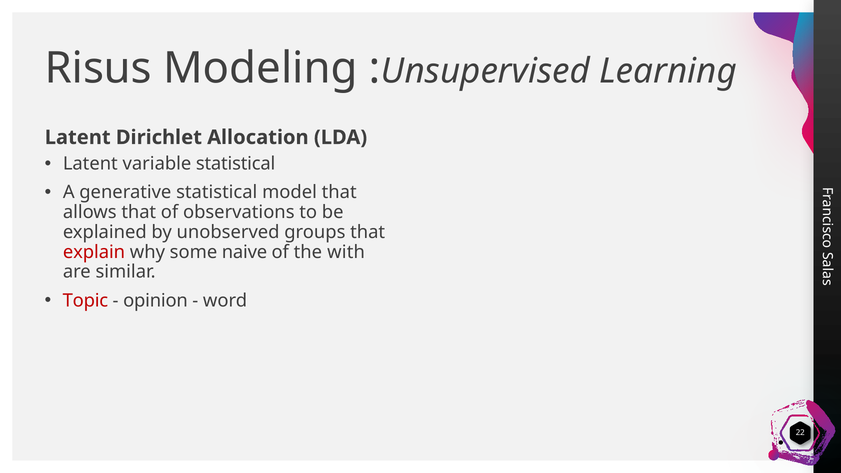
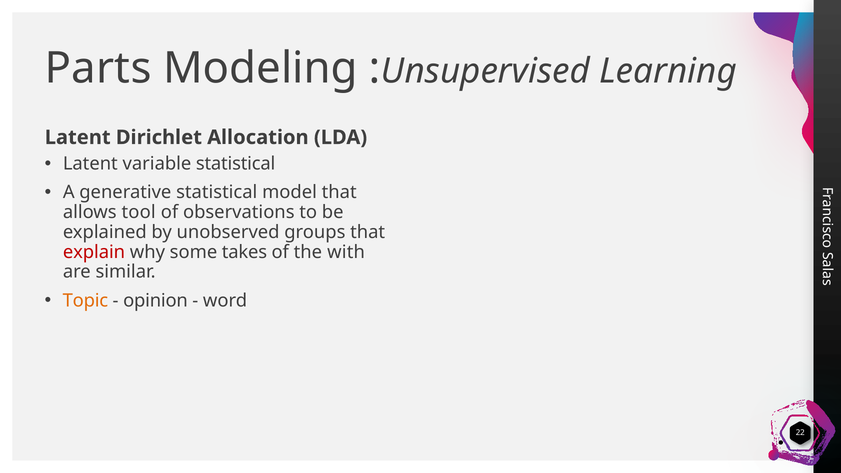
Risus: Risus -> Parts
allows that: that -> tool
naive: naive -> takes
Topic colour: red -> orange
